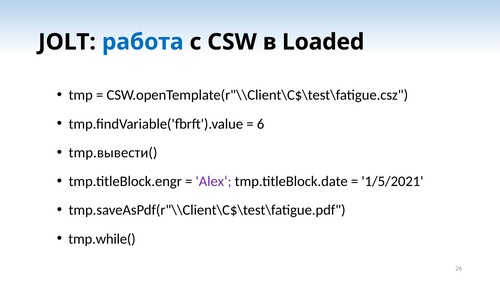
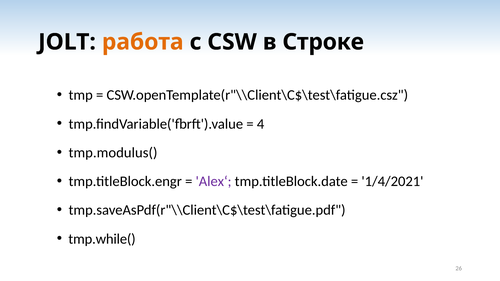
работа colour: blue -> orange
Loaded: Loaded -> Строке
6: 6 -> 4
tmp.вывести(: tmp.вывести( -> tmp.modulus(
1/5/2021: 1/5/2021 -> 1/4/2021
